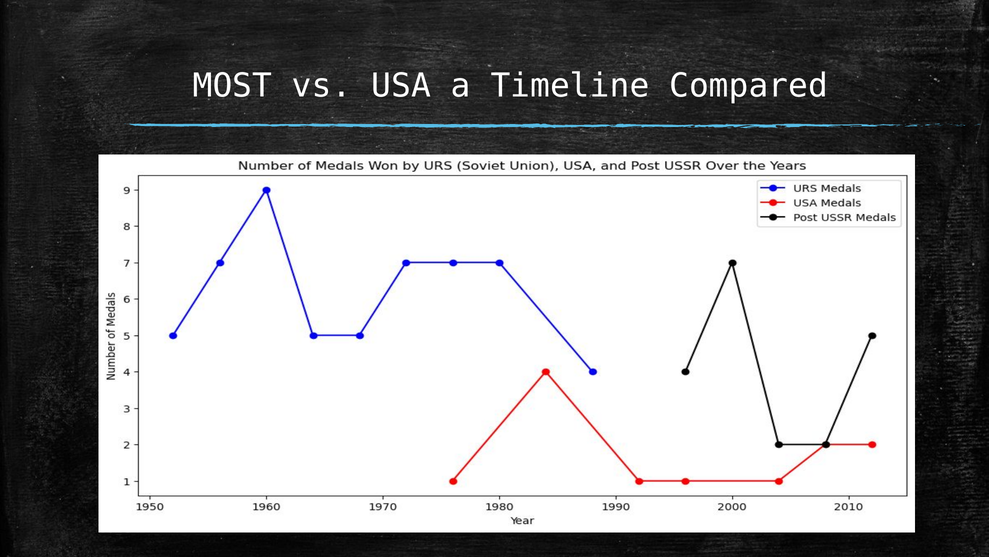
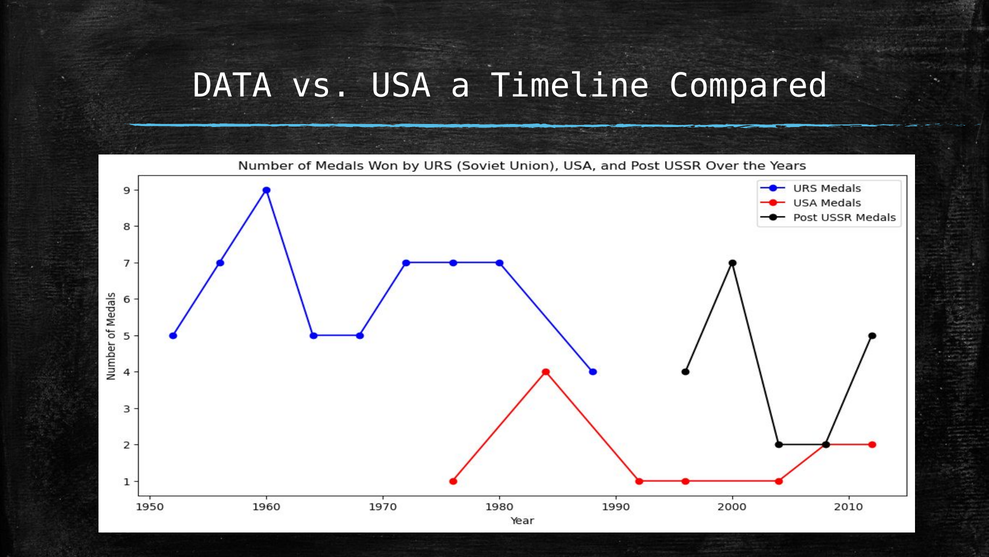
MOST: MOST -> DATA
